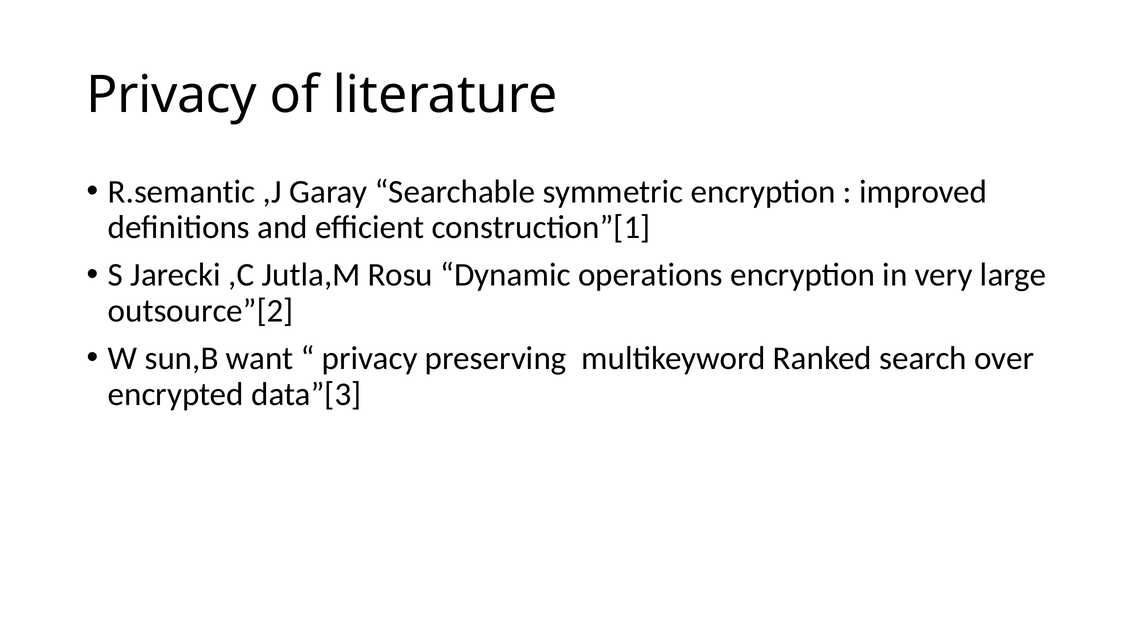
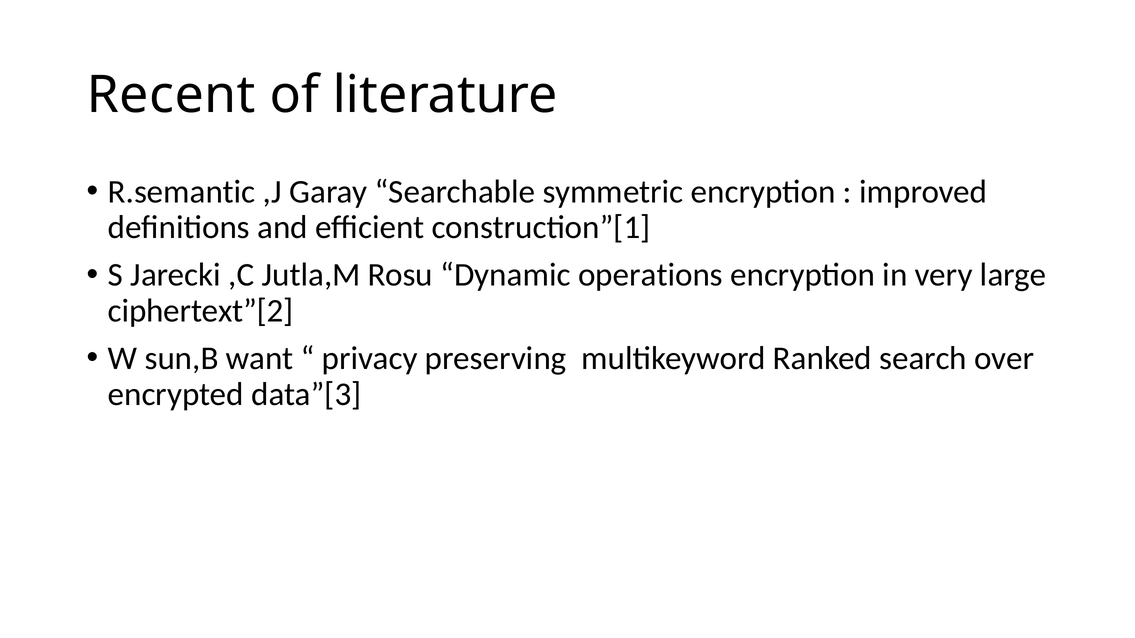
Privacy at (172, 95): Privacy -> Recent
outsource”[2: outsource”[2 -> ciphertext”[2
